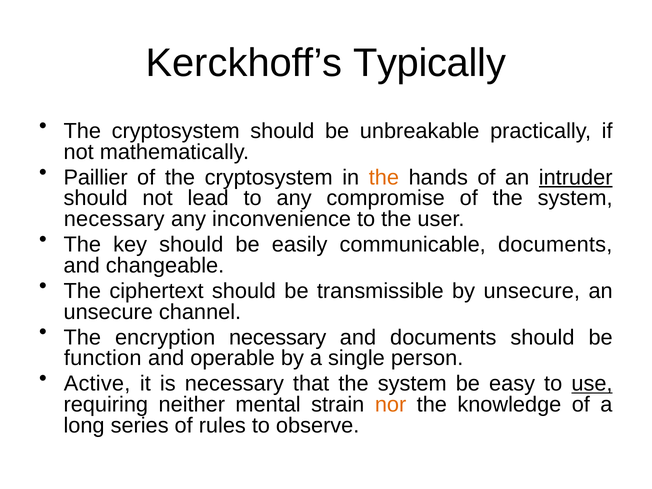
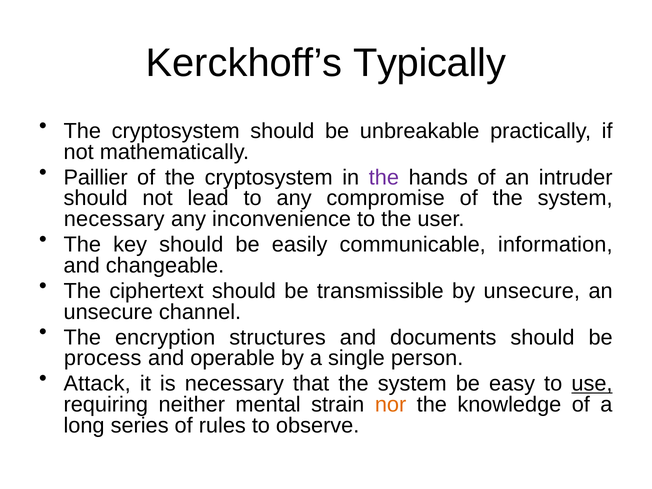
the at (384, 177) colour: orange -> purple
intruder underline: present -> none
communicable documents: documents -> information
encryption necessary: necessary -> structures
function: function -> process
Active: Active -> Attack
